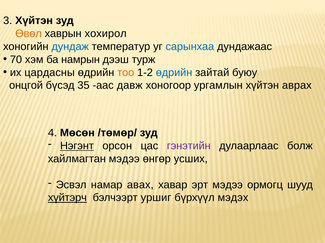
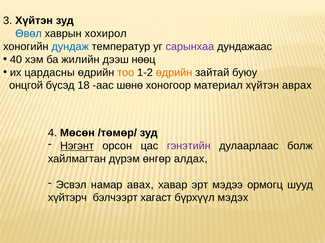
Өвөл colour: orange -> blue
сарынхаа colour: blue -> purple
70: 70 -> 40
намрын: намрын -> жилийн
турж: турж -> нөөц
өдрийн at (174, 73) colour: blue -> orange
35: 35 -> 18
давж: давж -> шөнө
ургамлын: ургамлын -> материал
хайлмагтан мэдээ: мэдээ -> дүрэм
усших: усших -> алдах
хүйтэрч underline: present -> none
уршиг: уршиг -> хагаст
